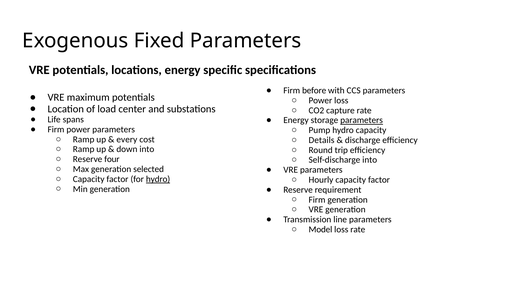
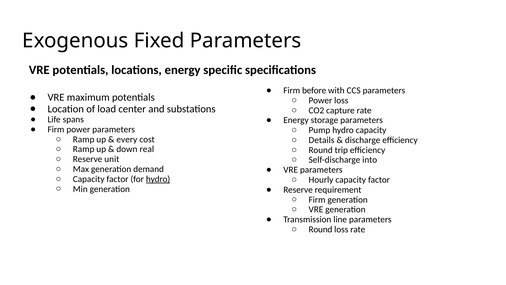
parameters at (362, 120) underline: present -> none
down into: into -> real
four: four -> unit
selected: selected -> demand
Model at (320, 229): Model -> Round
